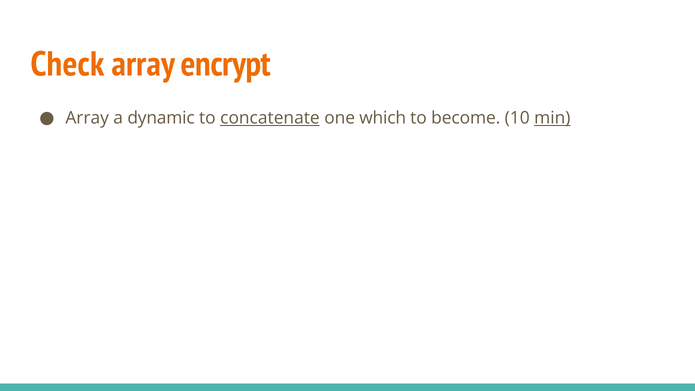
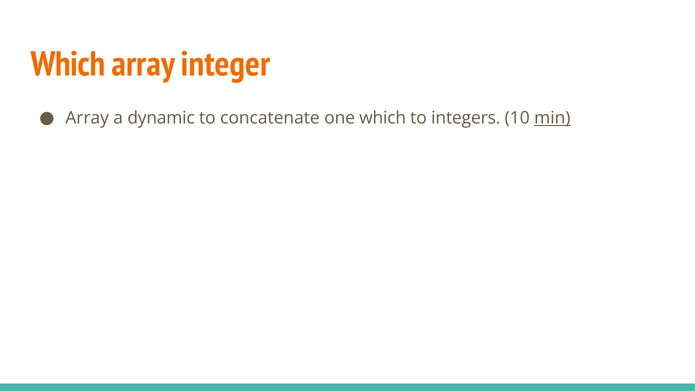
Check at (68, 64): Check -> Which
encrypt: encrypt -> integer
concatenate underline: present -> none
become: become -> integers
